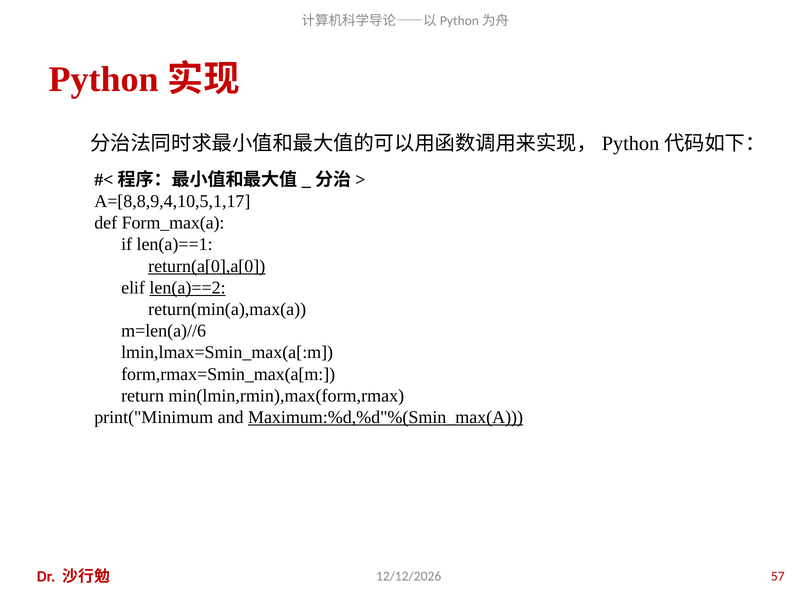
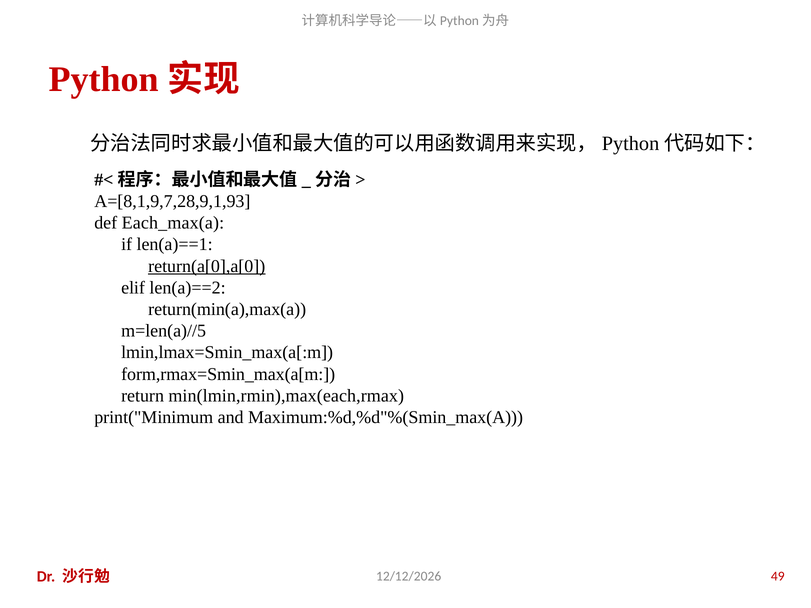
A=[8,8,9,4,10,5,1,17: A=[8,8,9,4,10,5,1,17 -> A=[8,1,9,7,28,9,1,93
Form_max(a: Form_max(a -> Each_max(a
len(a)==2 underline: present -> none
m=len(a)//6: m=len(a)//6 -> m=len(a)//5
min(lmin,rmin),max(form,rmax: min(lmin,rmin),max(form,rmax -> min(lmin,rmin),max(each,rmax
Maximum:%d,%d"%(Smin_max(A underline: present -> none
57: 57 -> 49
